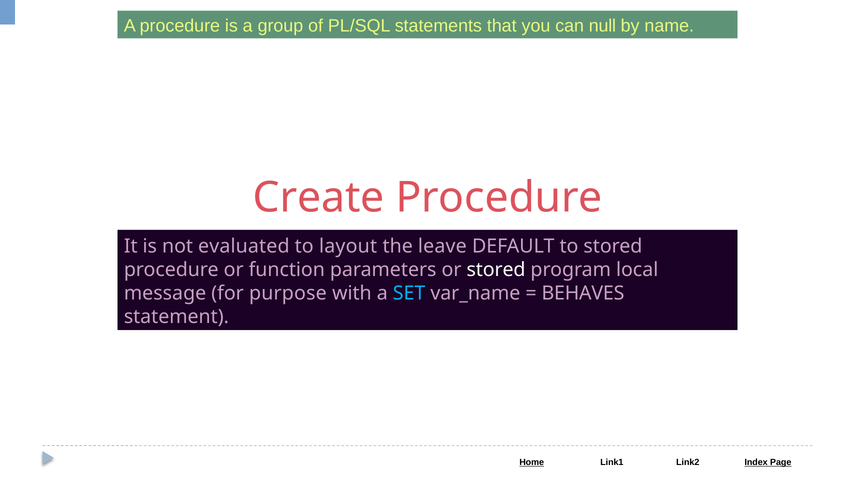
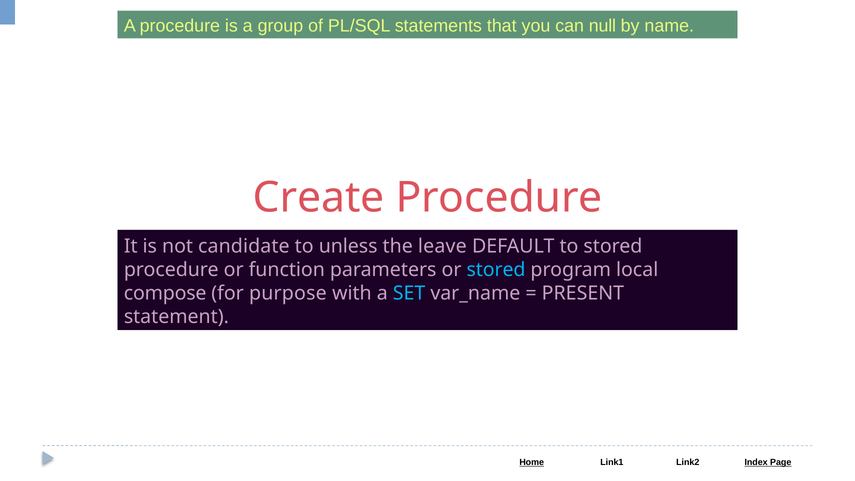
evaluated: evaluated -> candidate
layout: layout -> unless
stored at (496, 270) colour: white -> light blue
message: message -> compose
BEHAVES: BEHAVES -> PRESENT
